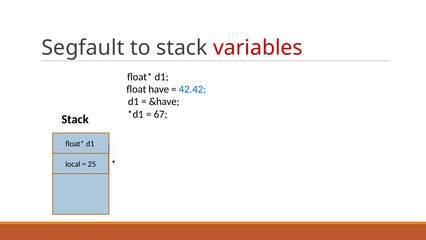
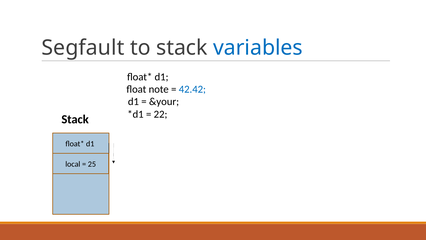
variables colour: red -> blue
have: have -> note
&have: &have -> &your
67: 67 -> 22
